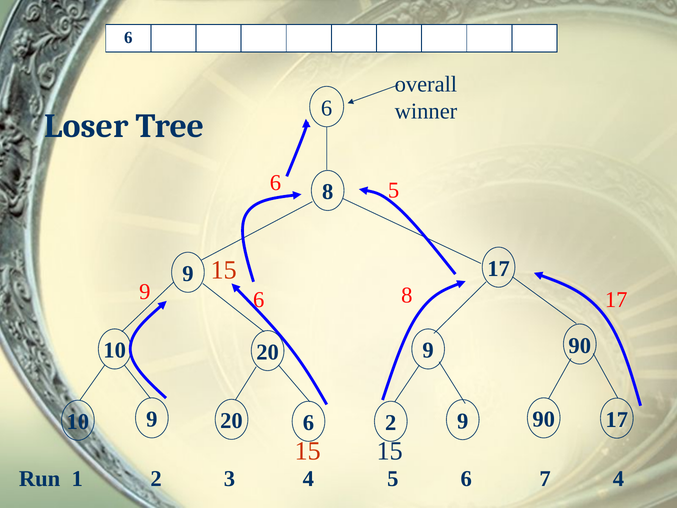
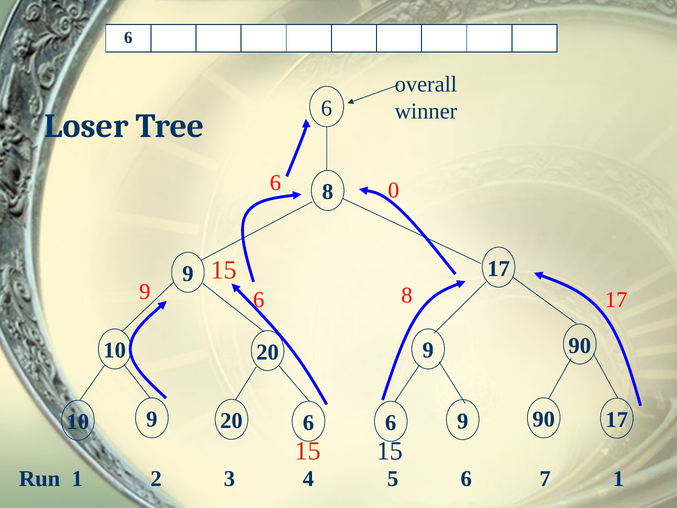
6 5: 5 -> 0
20 6 2: 2 -> 6
7 4: 4 -> 1
